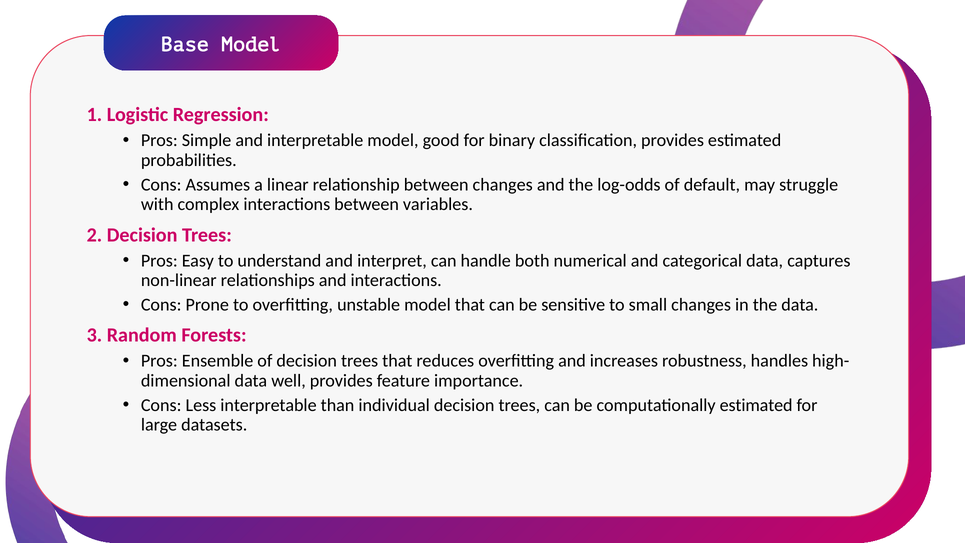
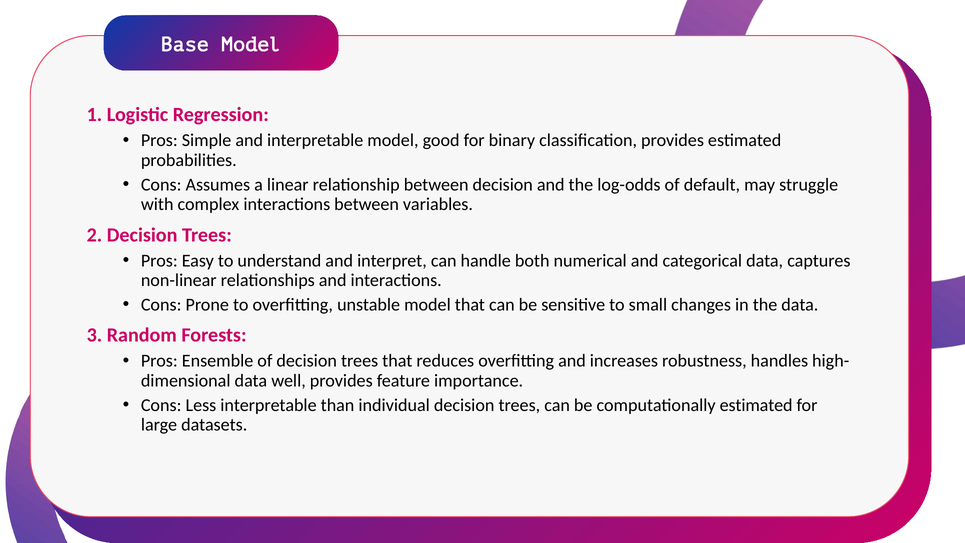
between changes: changes -> decision
